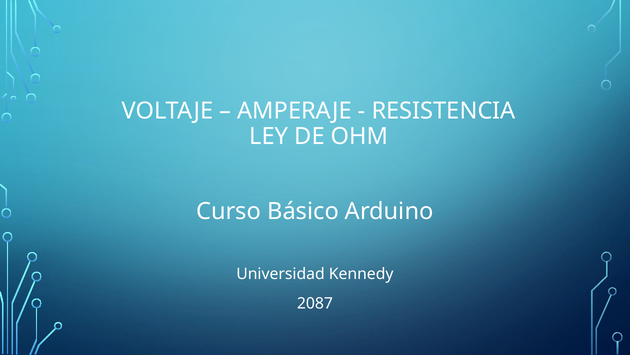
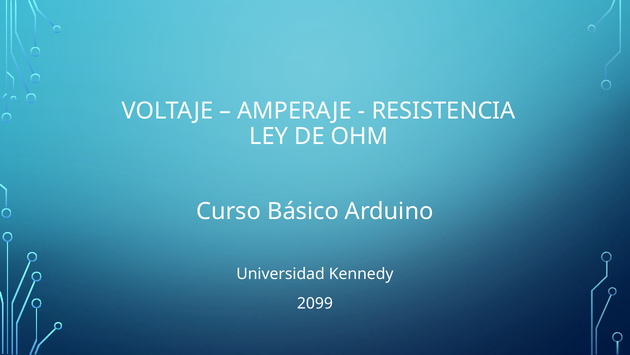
2087: 2087 -> 2099
